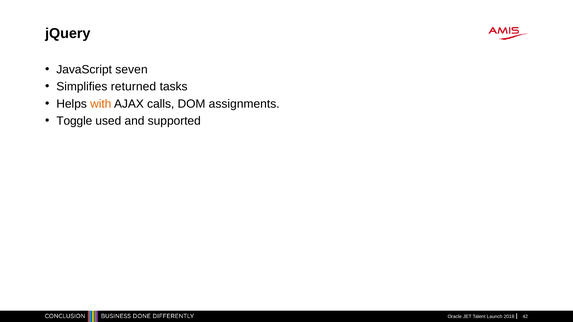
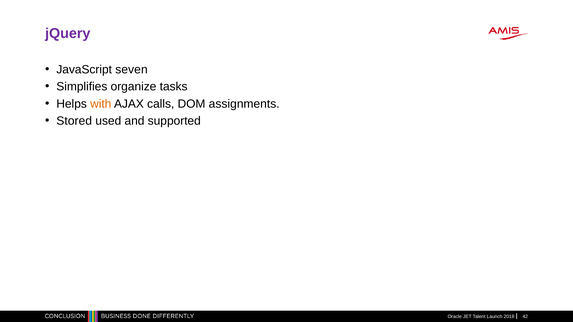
jQuery colour: black -> purple
returned: returned -> organize
Toggle: Toggle -> Stored
